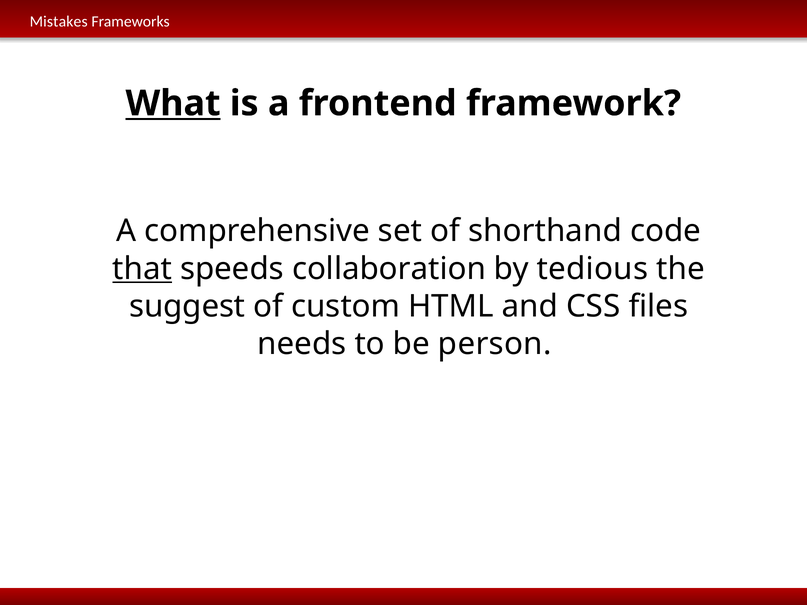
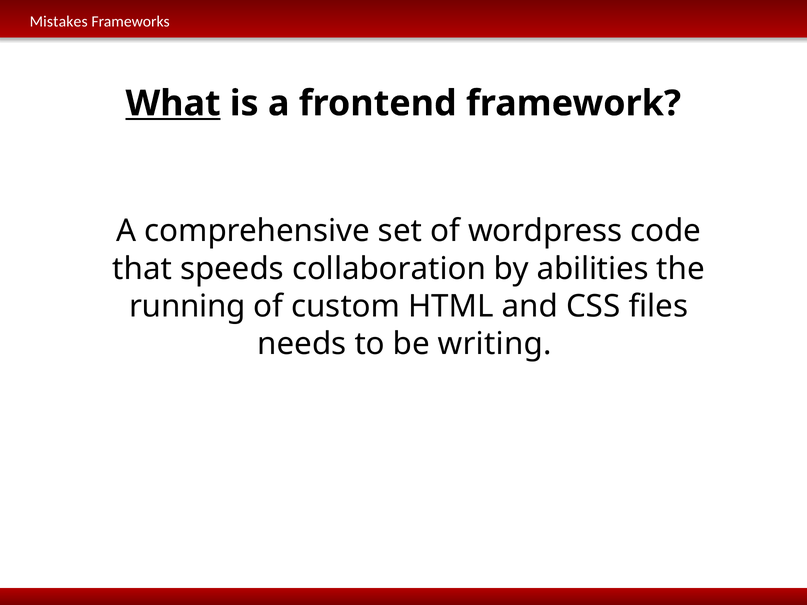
shorthand: shorthand -> wordpress
that underline: present -> none
tedious: tedious -> abilities
suggest: suggest -> running
person: person -> writing
